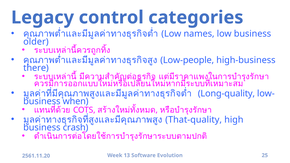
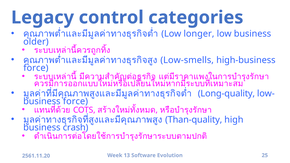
names: names -> longer
Low-people: Low-people -> Low-smells
there at (36, 68): there -> force
business when: when -> force
That-quality: That-quality -> Than-quality
